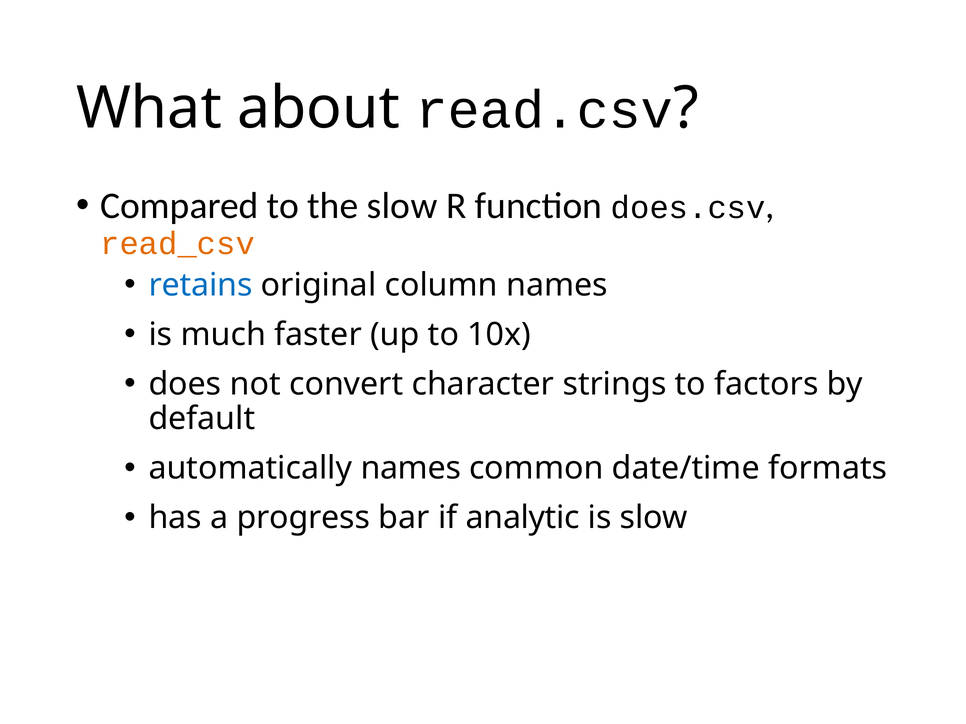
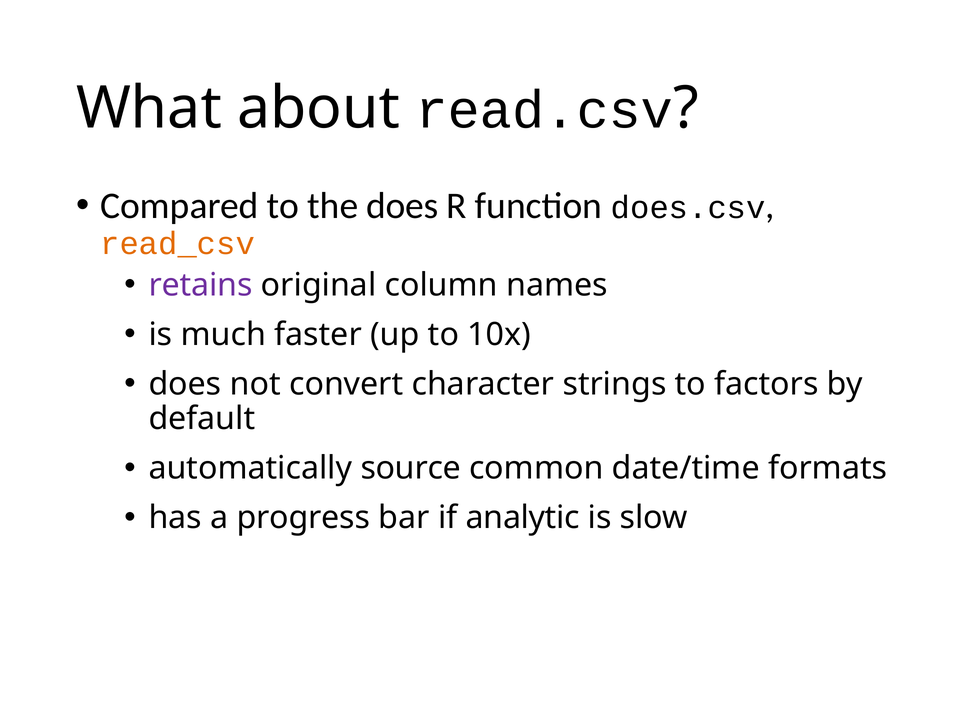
the slow: slow -> does
retains colour: blue -> purple
automatically names: names -> source
